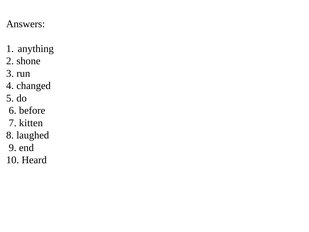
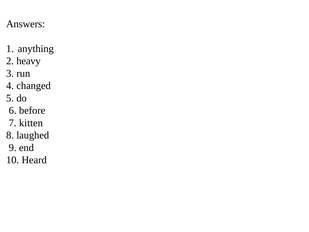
shone: shone -> heavy
